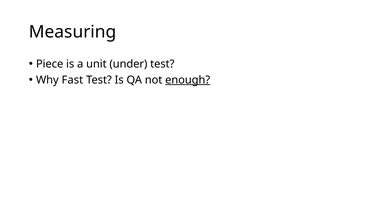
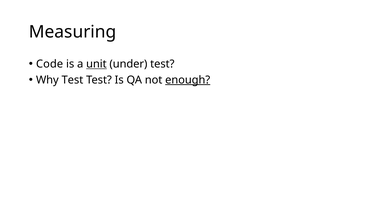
Piece: Piece -> Code
unit underline: none -> present
Why Fast: Fast -> Test
